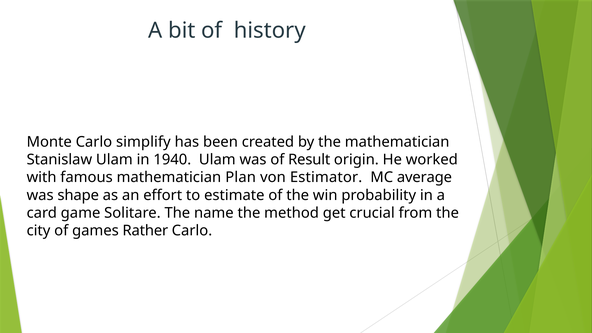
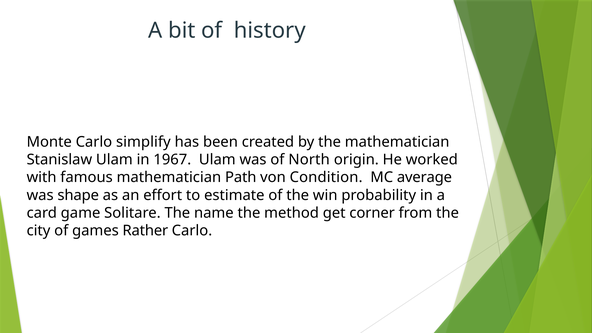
1940: 1940 -> 1967
Result: Result -> North
Plan: Plan -> Path
Estimator: Estimator -> Condition
crucial: crucial -> corner
